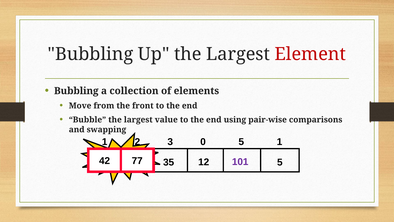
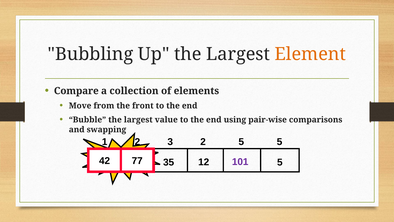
Element colour: red -> orange
Bubbling at (76, 91): Bubbling -> Compare
3 0: 0 -> 2
5 1: 1 -> 5
